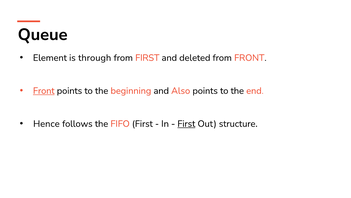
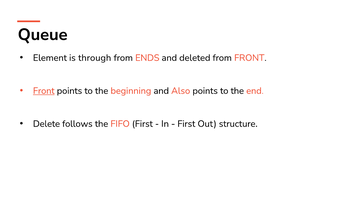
from FIRST: FIRST -> ENDS
Hence: Hence -> Delete
First at (186, 123) underline: present -> none
